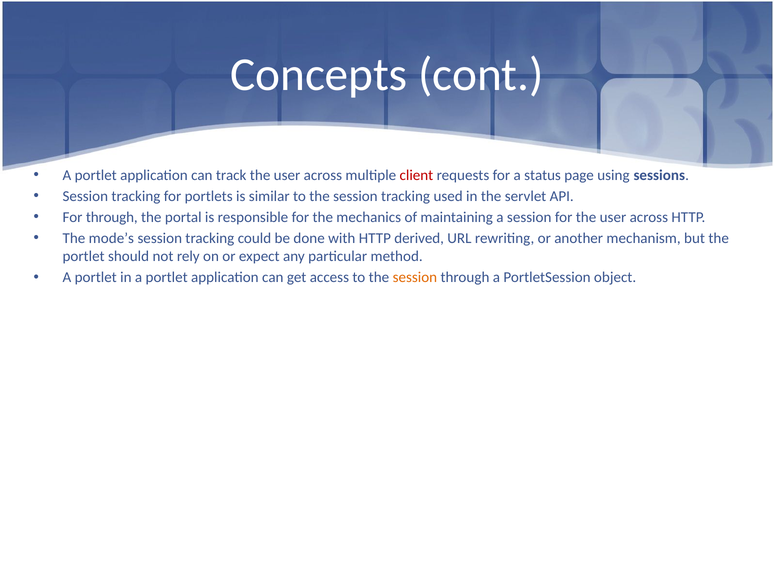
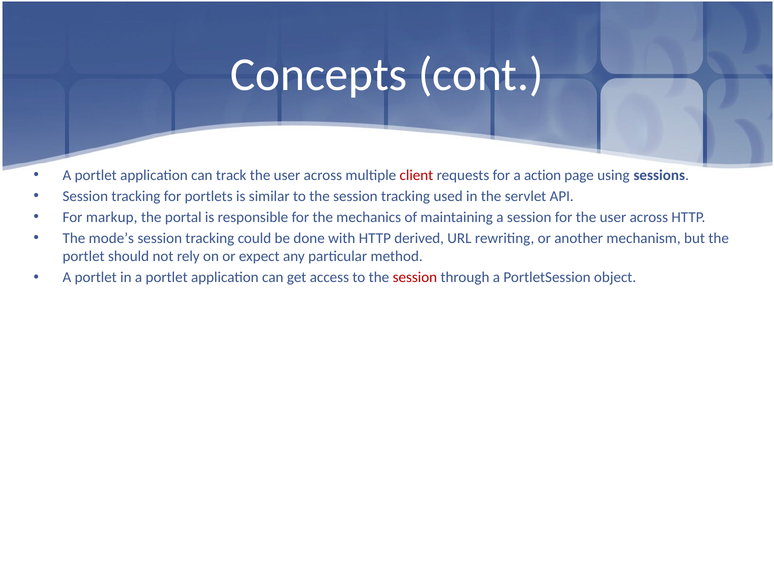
status: status -> action
For through: through -> markup
session at (415, 278) colour: orange -> red
